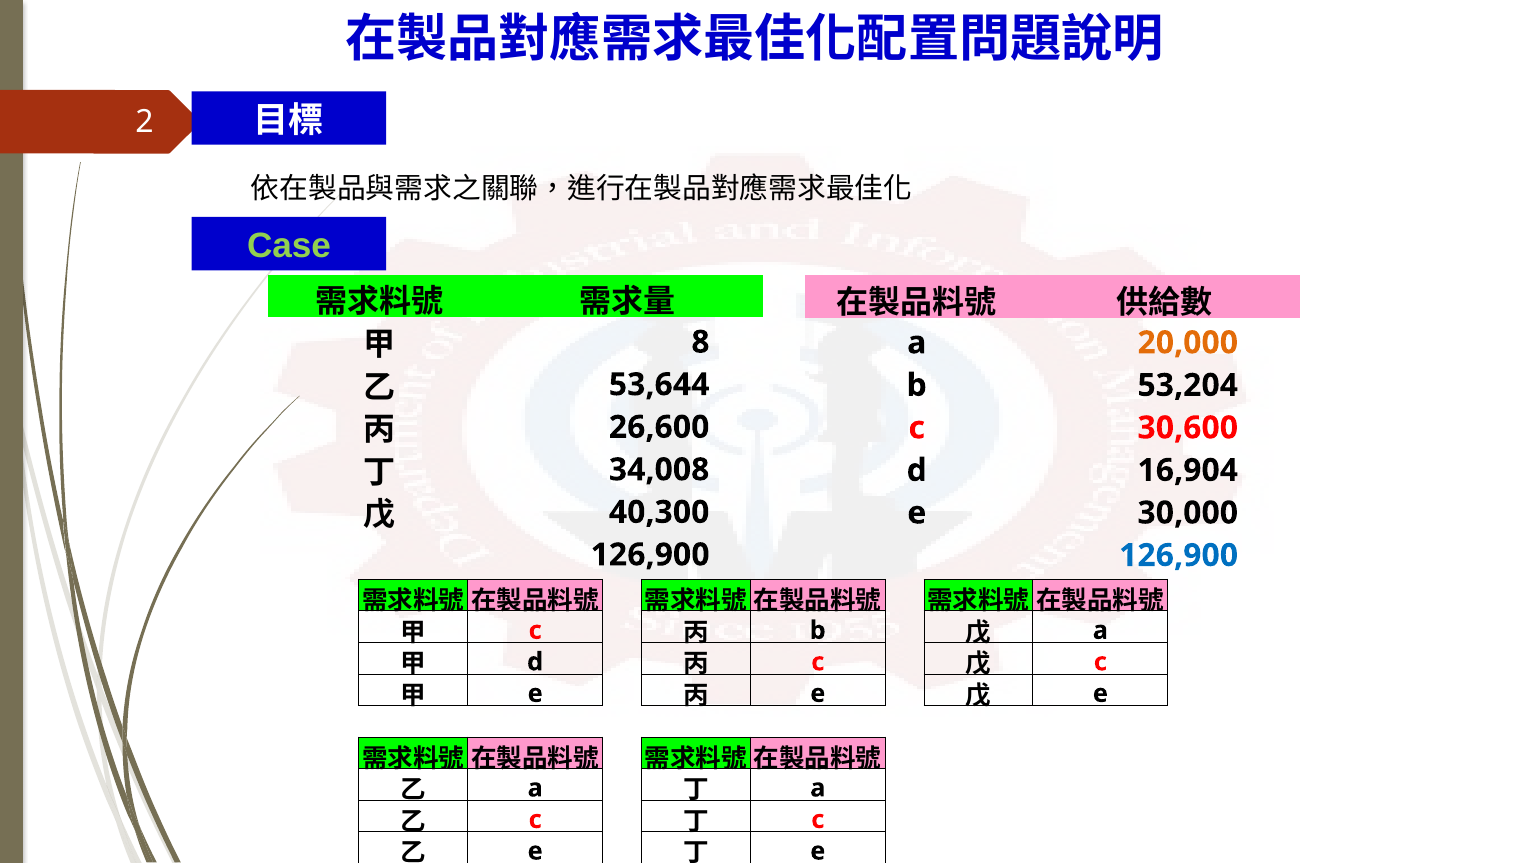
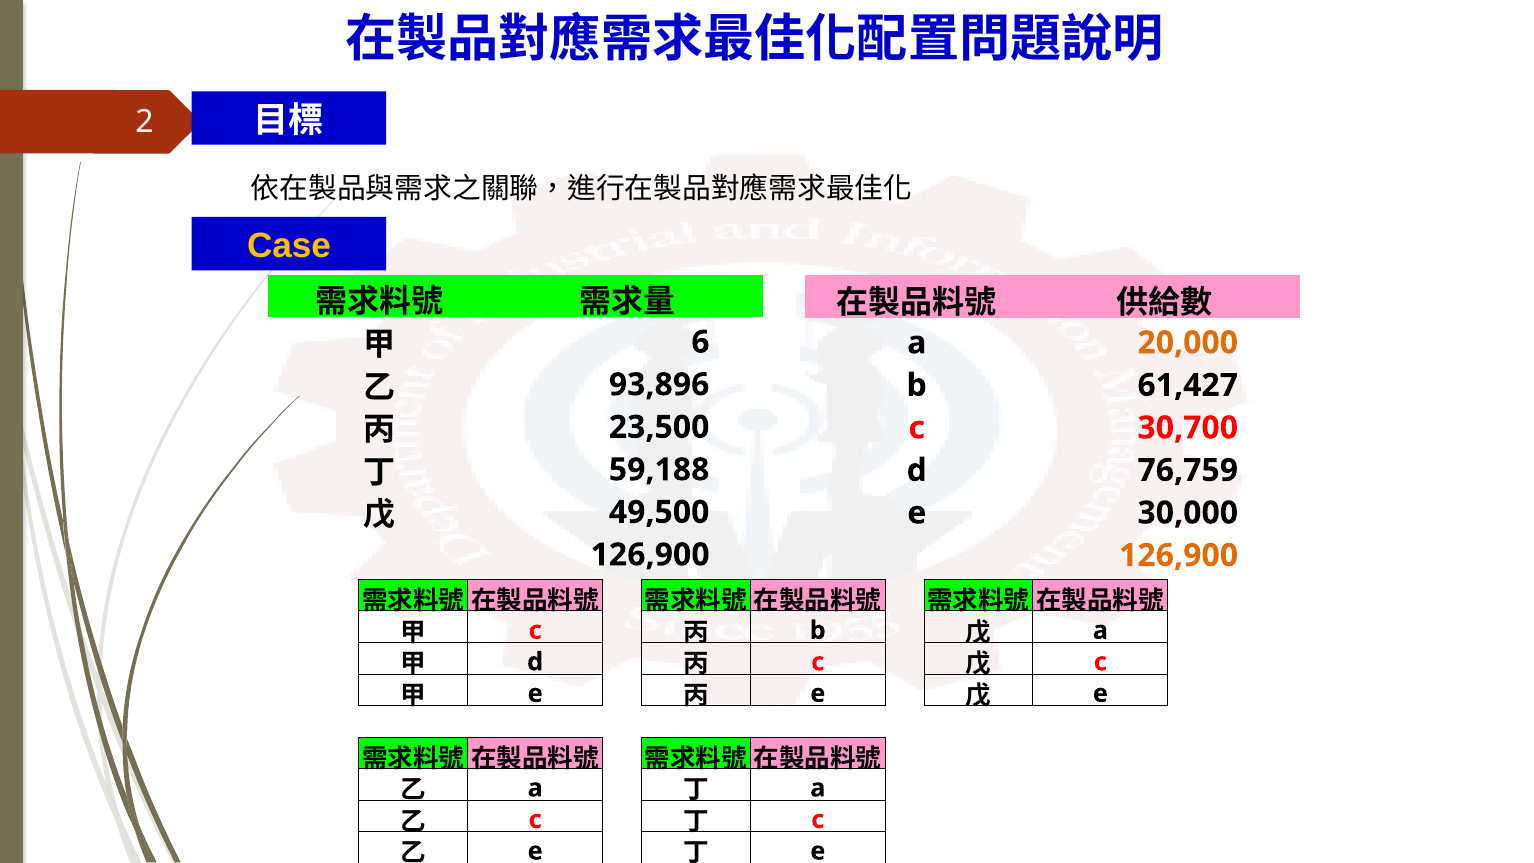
Case colour: light green -> yellow
8: 8 -> 6
53,644: 53,644 -> 93,896
53,204: 53,204 -> 61,427
26,600: 26,600 -> 23,500
30,600: 30,600 -> 30,700
34,008: 34,008 -> 59,188
16,904: 16,904 -> 76,759
40,300: 40,300 -> 49,500
126,900 at (1179, 555) colour: blue -> orange
